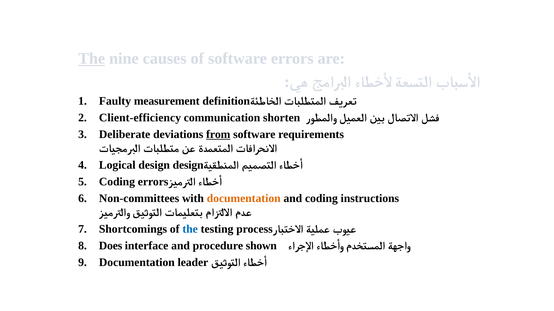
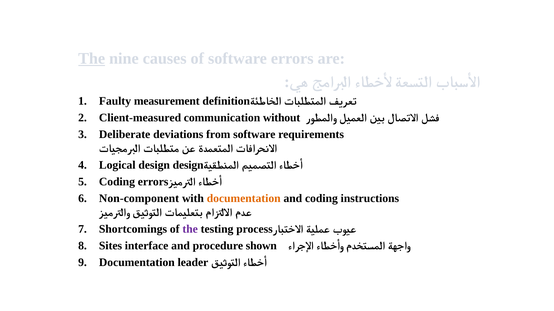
Client-efficiency: Client-efficiency -> Client-measured
shorten: shorten -> without
from underline: present -> none
Non-committees: Non-committees -> Non-component
the at (190, 229) colour: blue -> purple
Does: Does -> Sites
